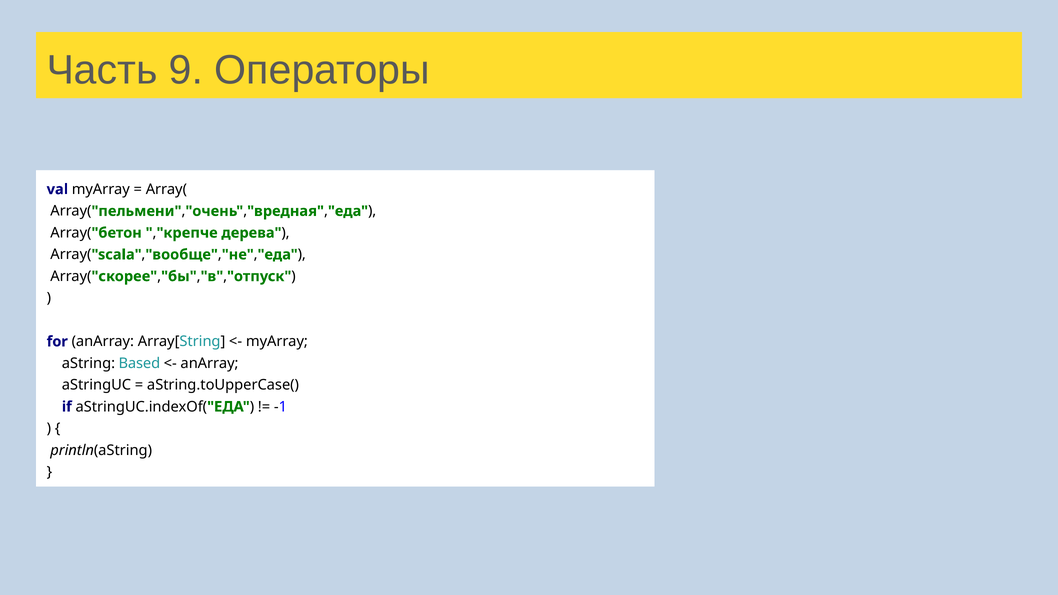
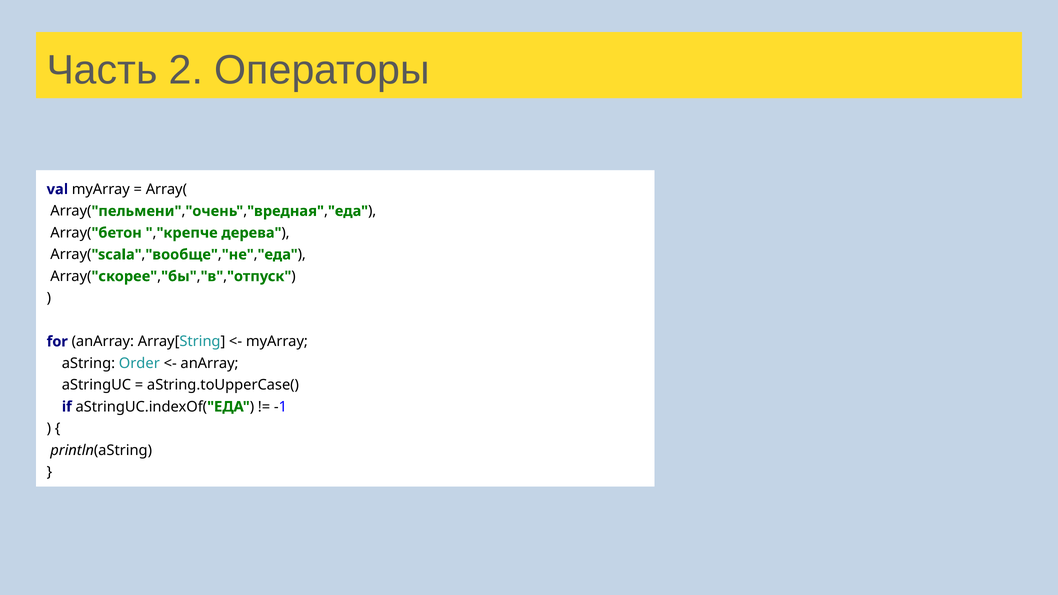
9: 9 -> 2
Based: Based -> Order
